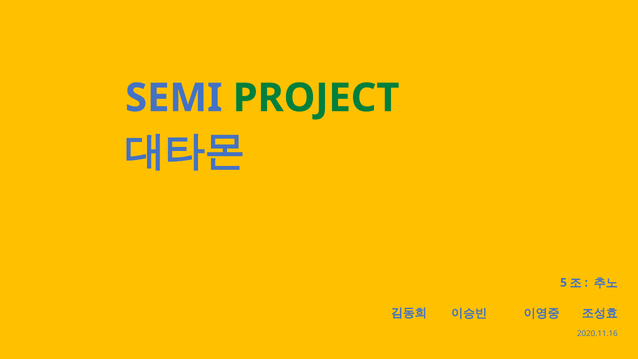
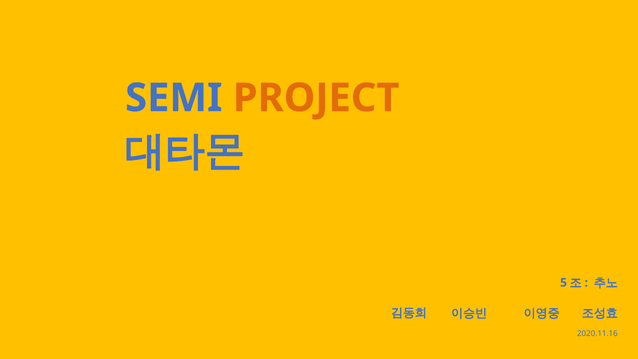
PROJECT colour: green -> orange
